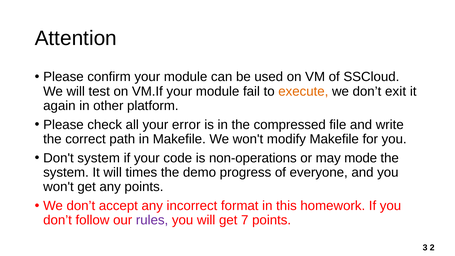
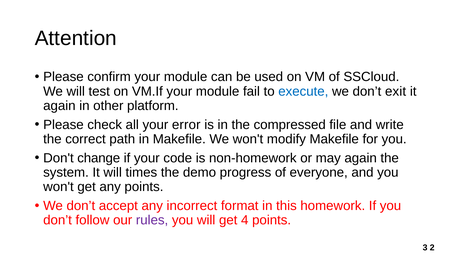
execute colour: orange -> blue
Don't system: system -> change
non-operations: non-operations -> non-homework
may mode: mode -> again
7: 7 -> 4
